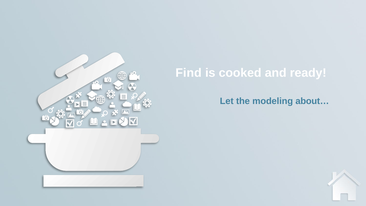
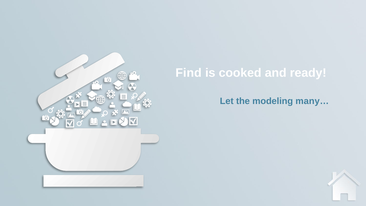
about…: about… -> many…
